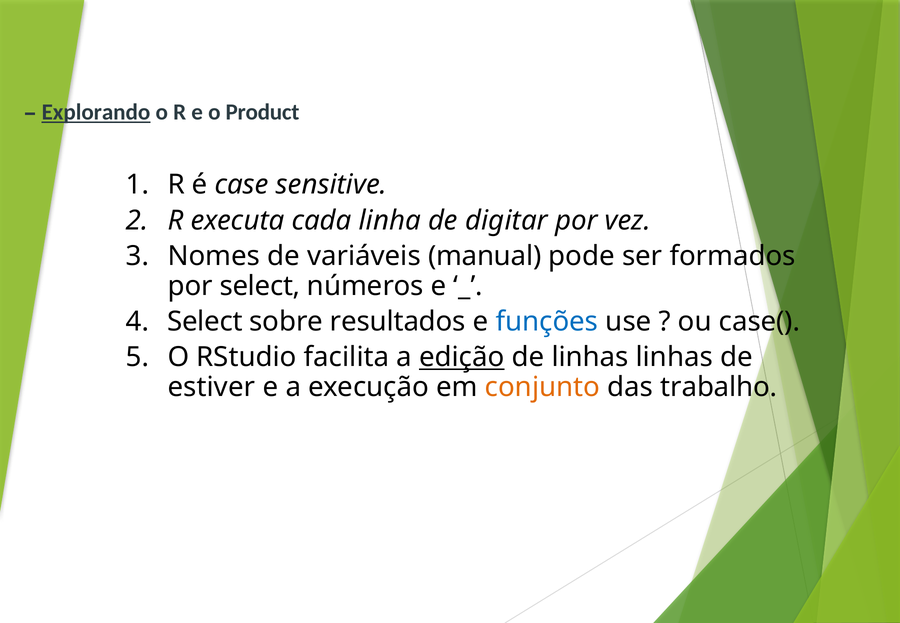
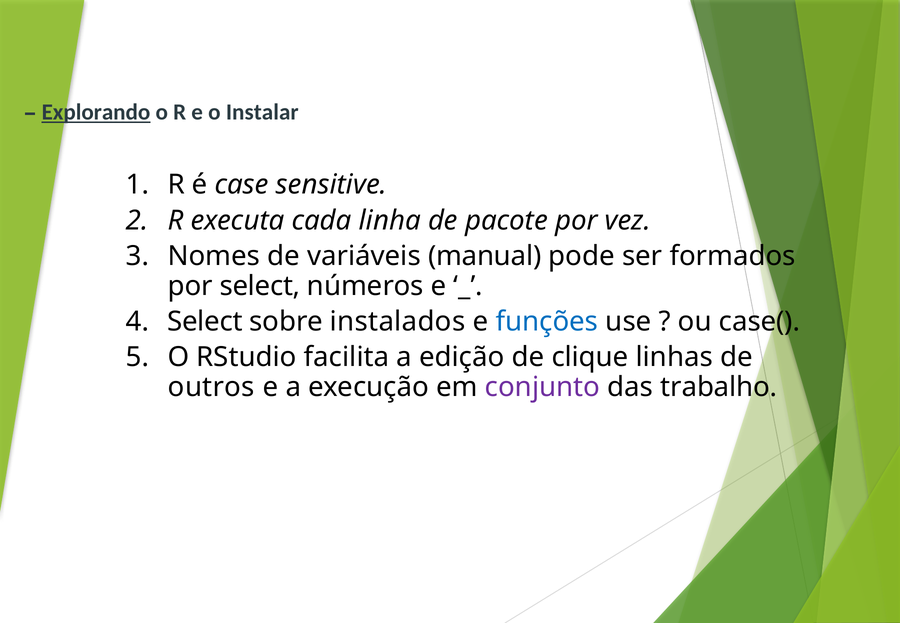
Product: Product -> Instalar
digitar: digitar -> pacote
resultados: resultados -> instalados
edição underline: present -> none
de linhas: linhas -> clique
estiver: estiver -> outros
conjunto colour: orange -> purple
